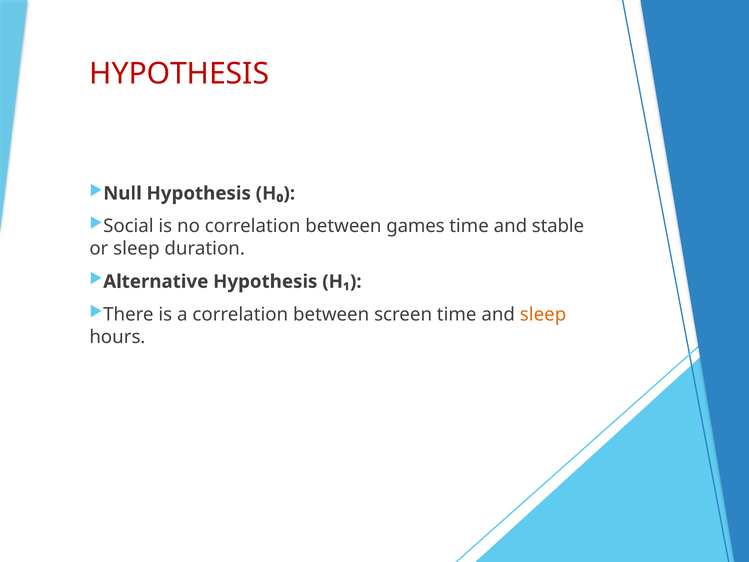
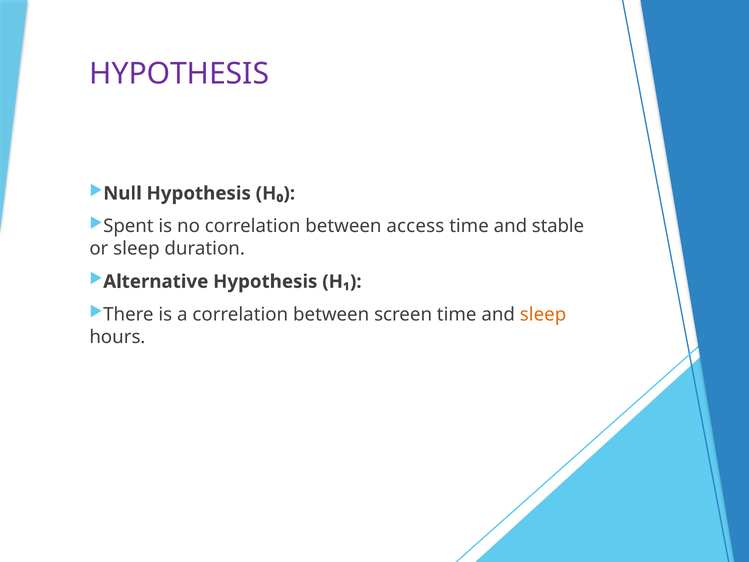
HYPOTHESIS at (179, 74) colour: red -> purple
Social: Social -> Spent
games: games -> access
